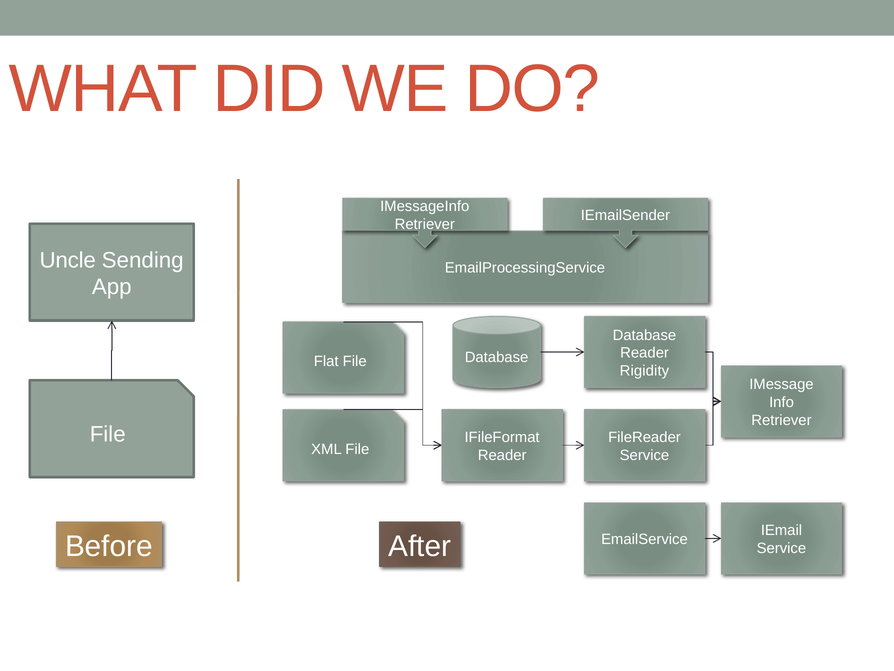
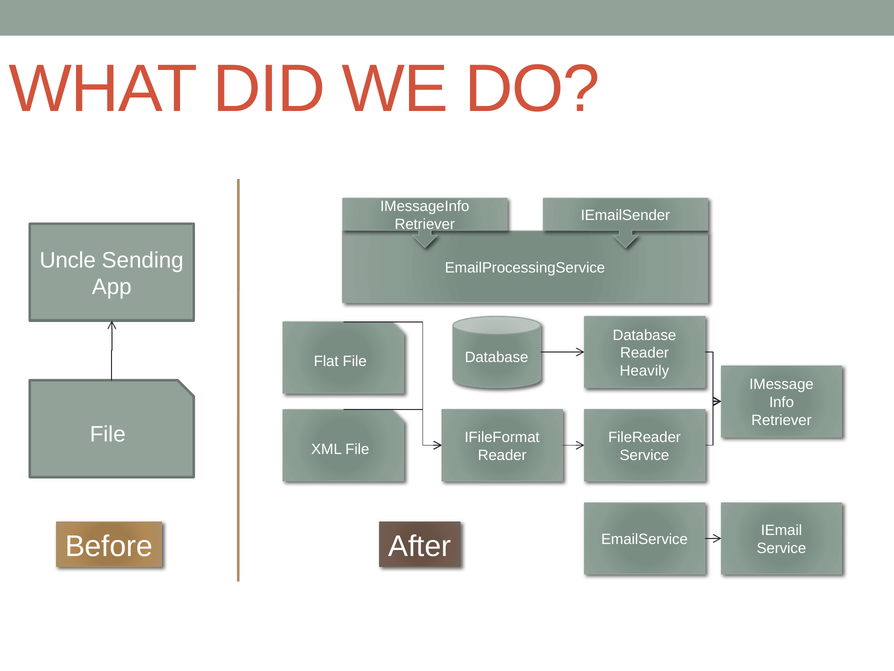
Rigidity: Rigidity -> Heavily
